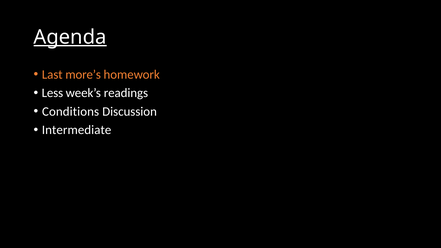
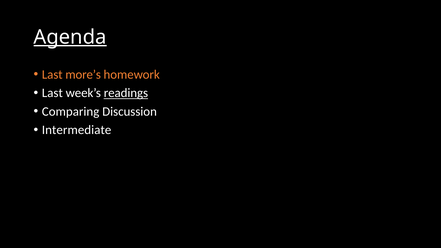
Less at (52, 93): Less -> Last
readings underline: none -> present
Conditions: Conditions -> Comparing
